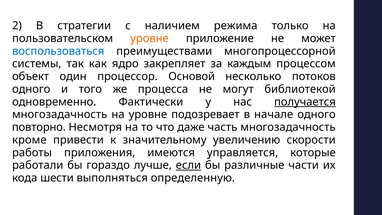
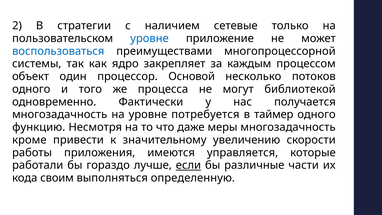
режима: режима -> сетевые
уровне at (150, 38) colour: orange -> blue
получается underline: present -> none
подозревает: подозревает -> потребуется
начале: начале -> таймер
повторно: повторно -> функцию
часть: часть -> меры
шести: шести -> своим
